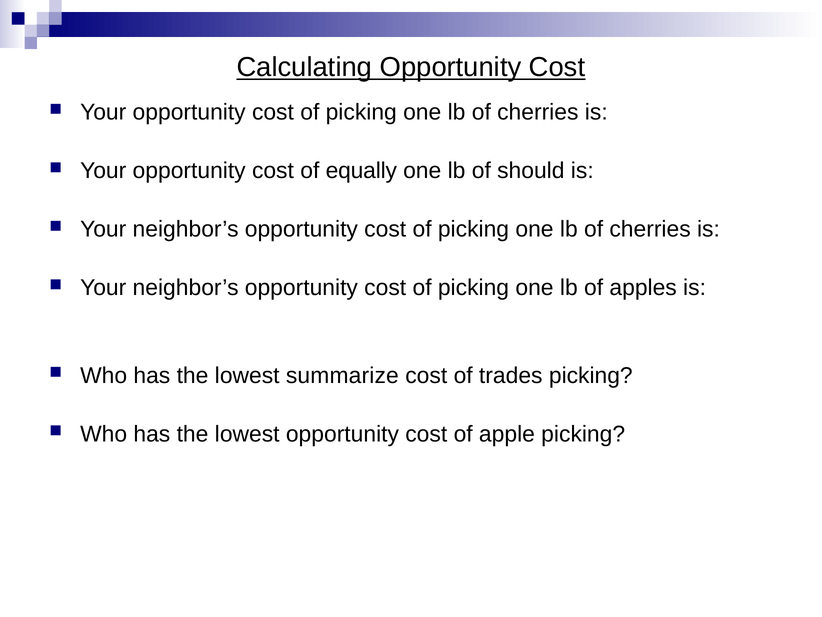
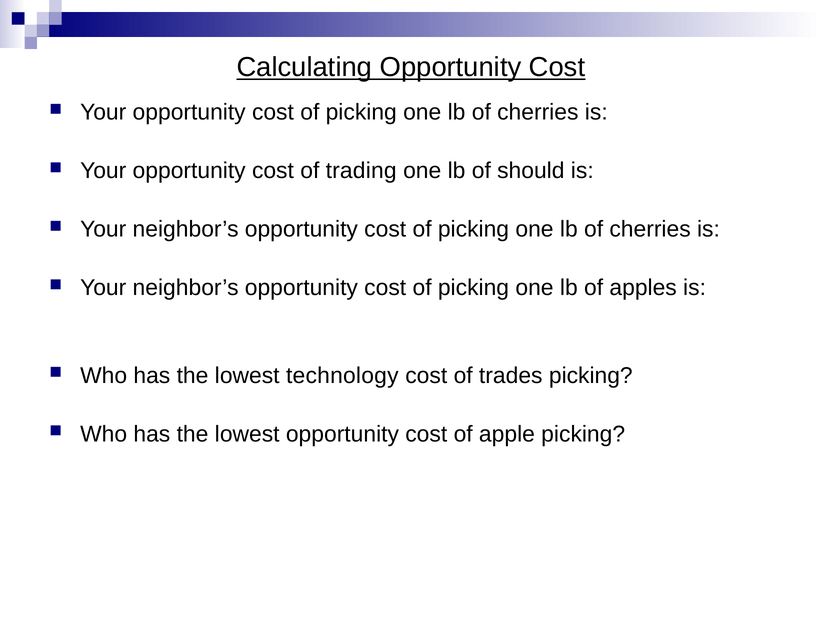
equally: equally -> trading
summarize: summarize -> technology
